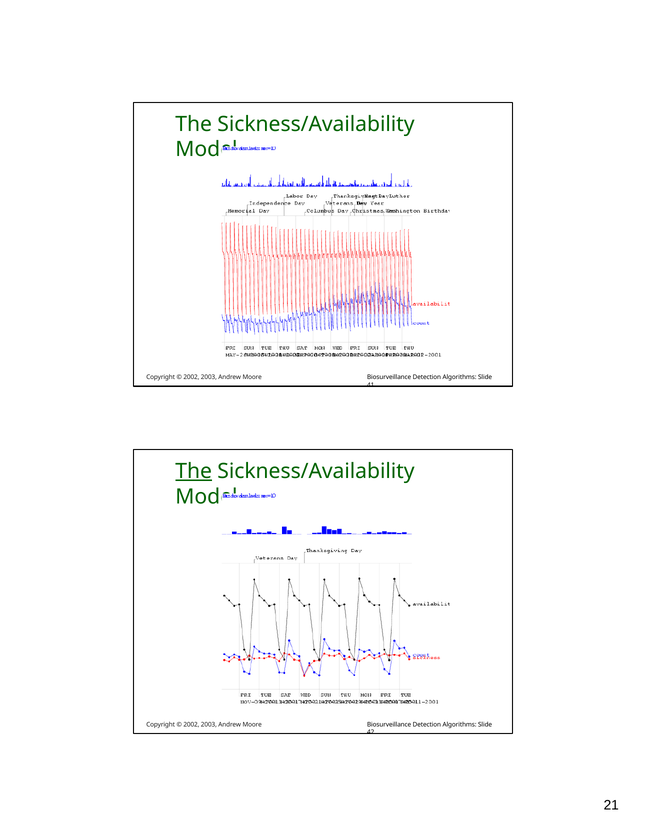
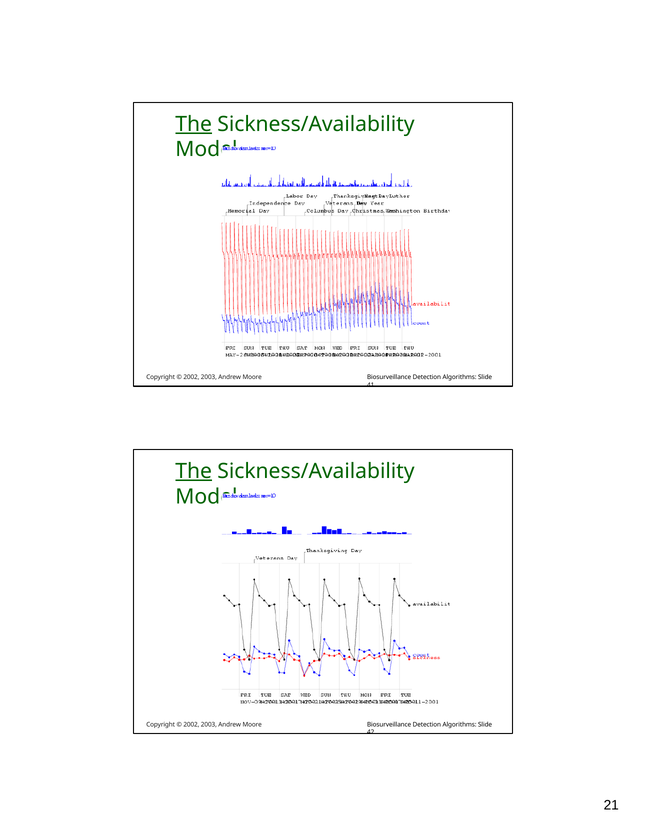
The at (194, 124) underline: none -> present
